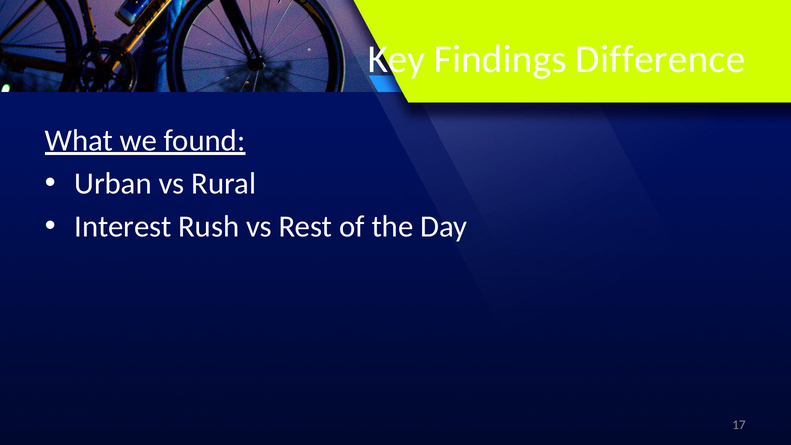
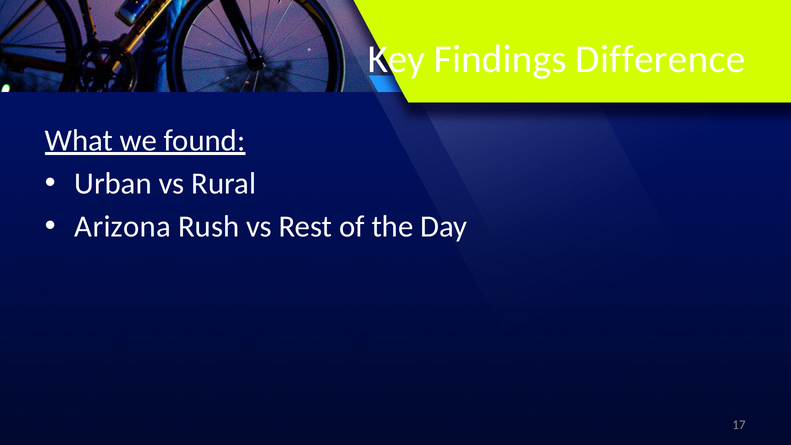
Interest: Interest -> Arizona
